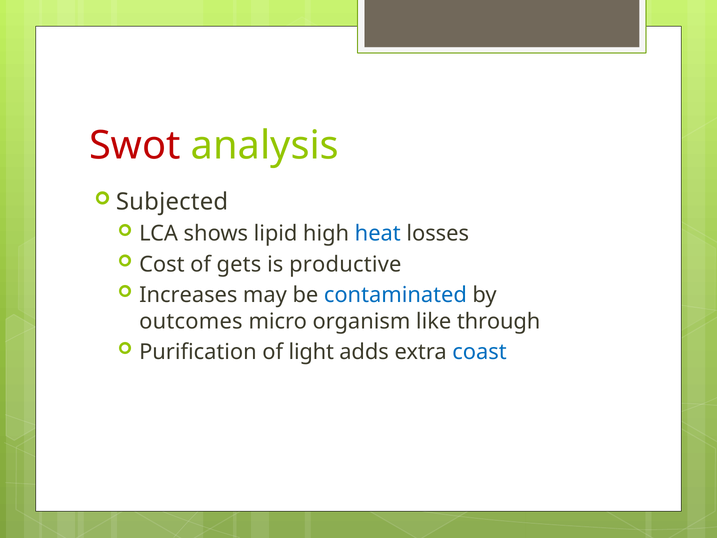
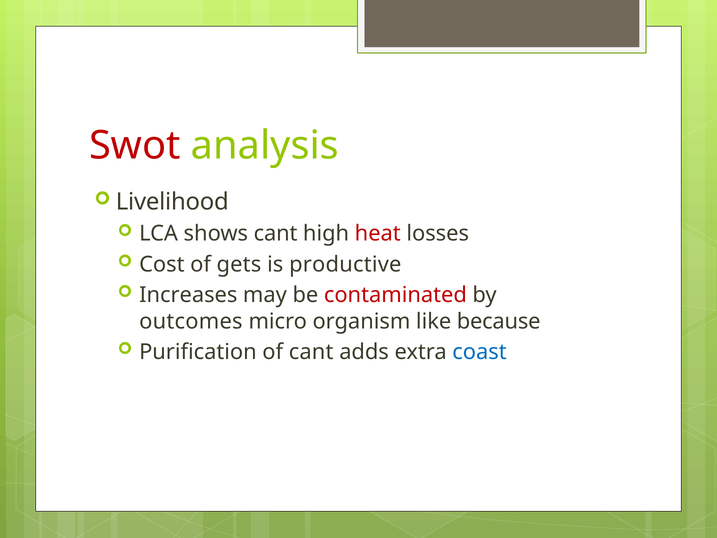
Subjected: Subjected -> Livelihood
shows lipid: lipid -> cant
heat colour: blue -> red
contaminated colour: blue -> red
through: through -> because
of light: light -> cant
